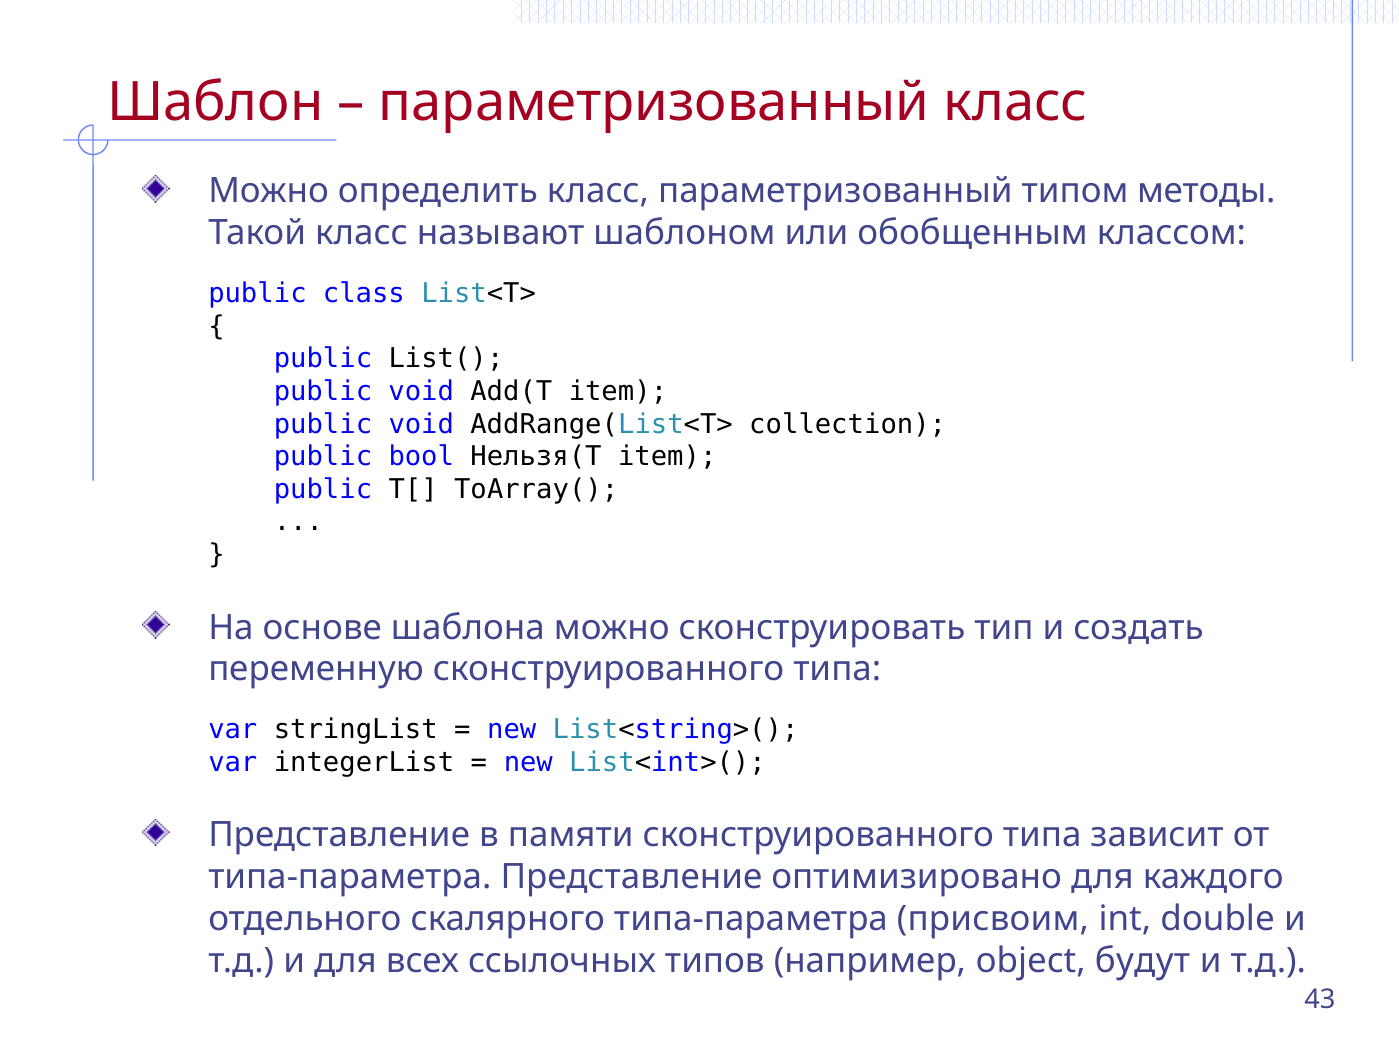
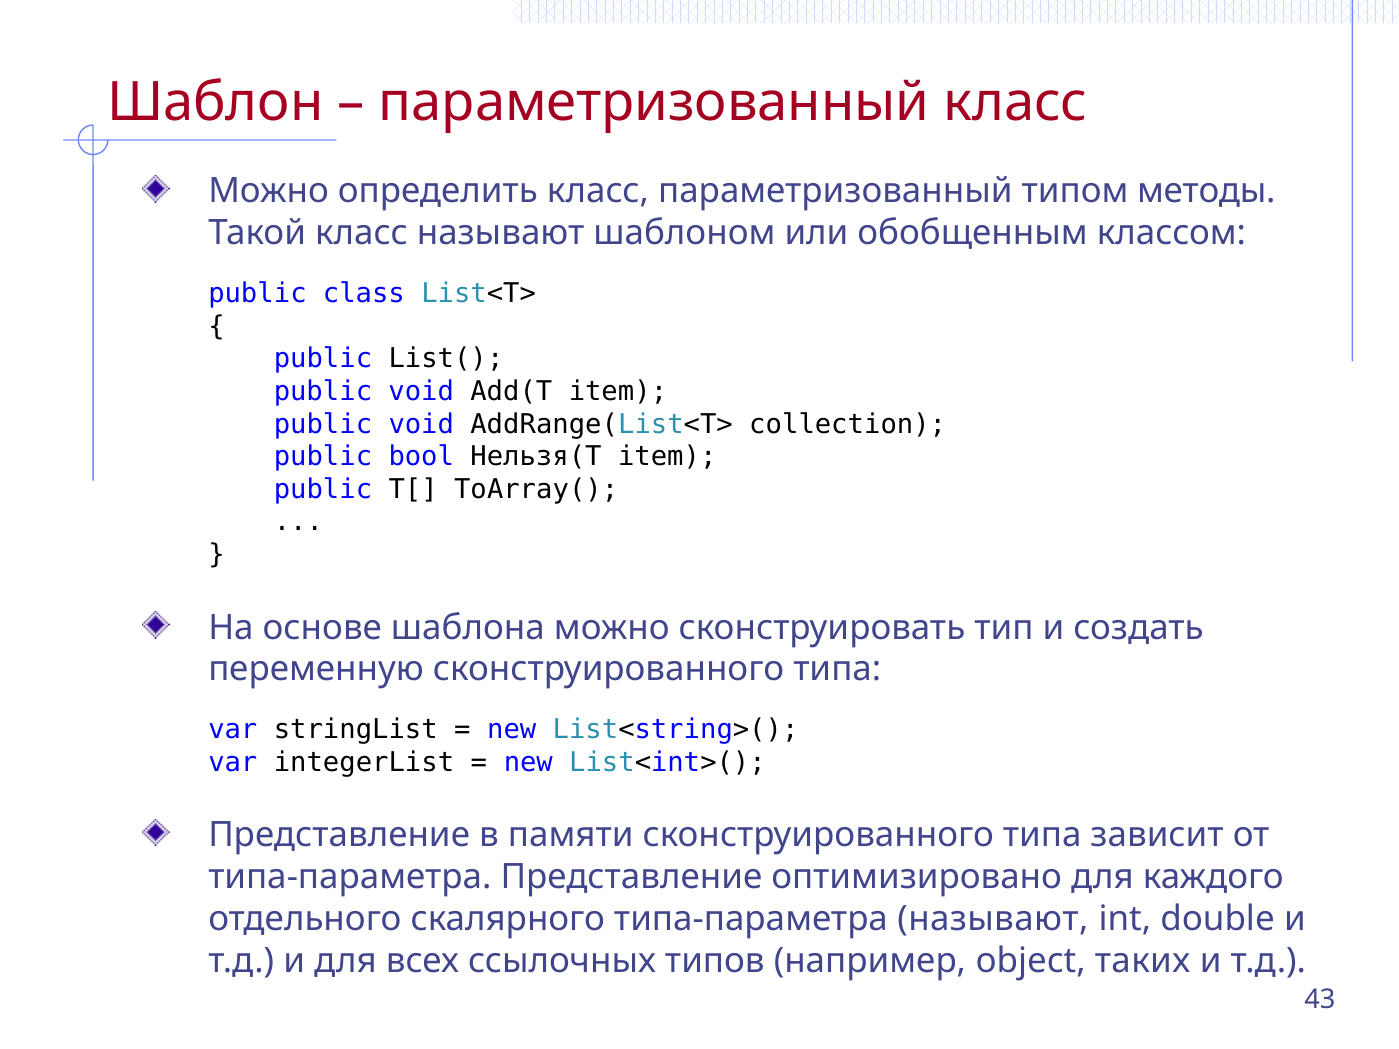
типа-параметра присвоим: присвоим -> называют
будут: будут -> таких
